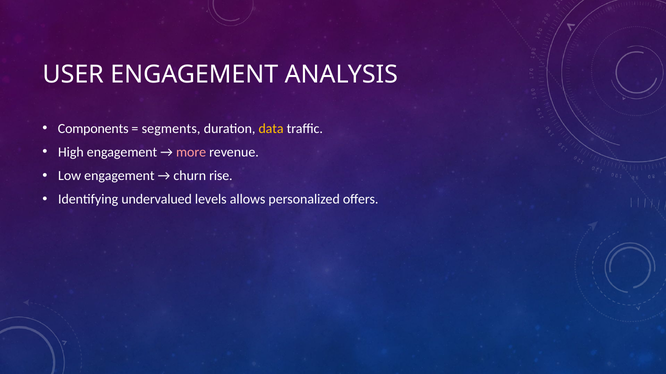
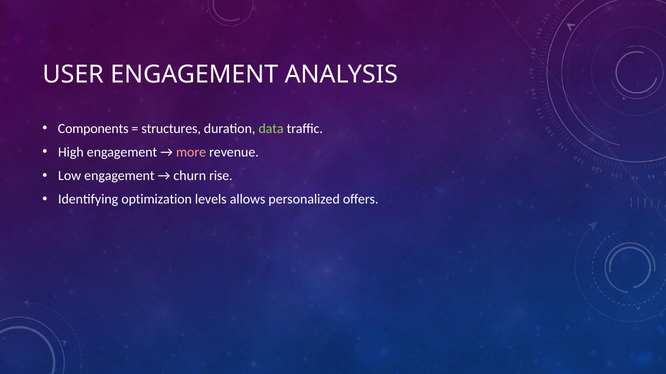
segments: segments -> structures
data colour: yellow -> light green
undervalued: undervalued -> optimization
